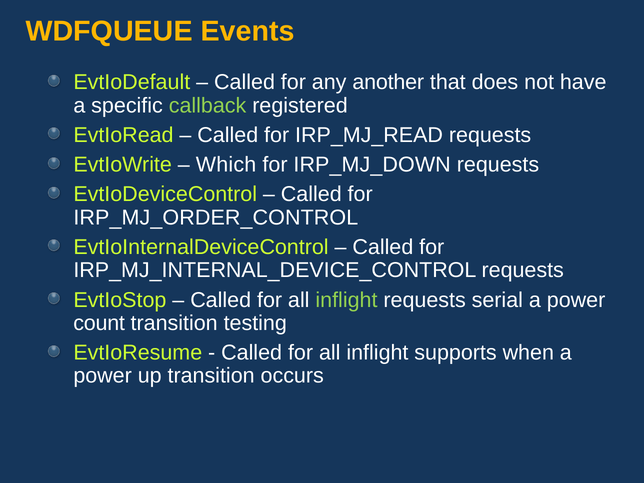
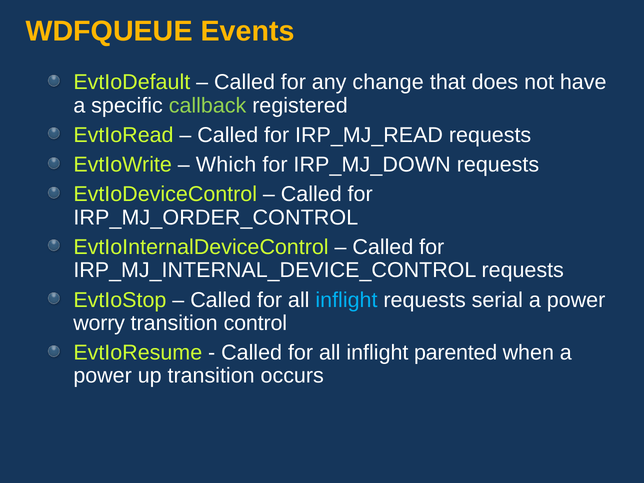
another: another -> change
inflight at (346, 300) colour: light green -> light blue
count: count -> worry
testing: testing -> control
supports: supports -> parented
